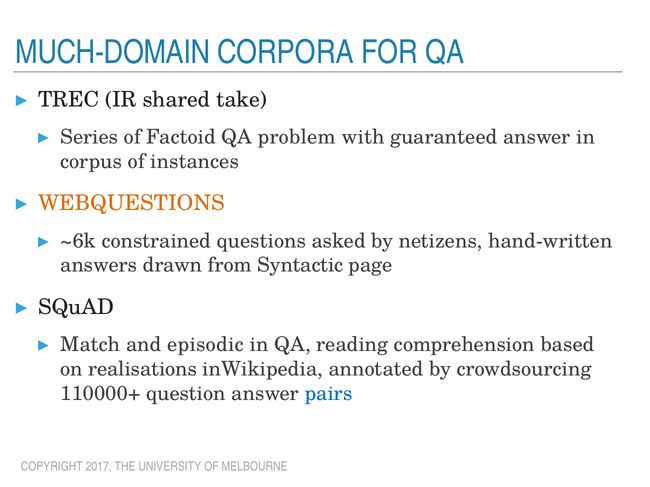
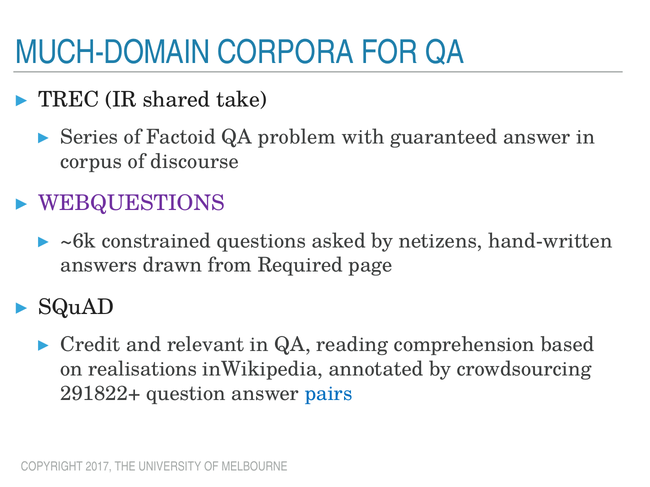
instances: instances -> discourse
WEBQUESTIONS colour: orange -> purple
Syntactic: Syntactic -> Required
Match: Match -> Credit
episodic: episodic -> relevant
110000+: 110000+ -> 291822+
